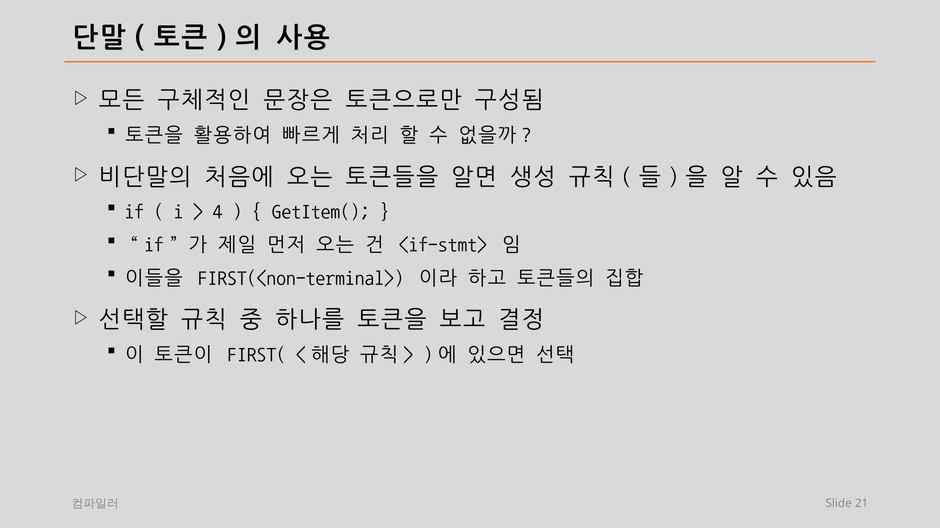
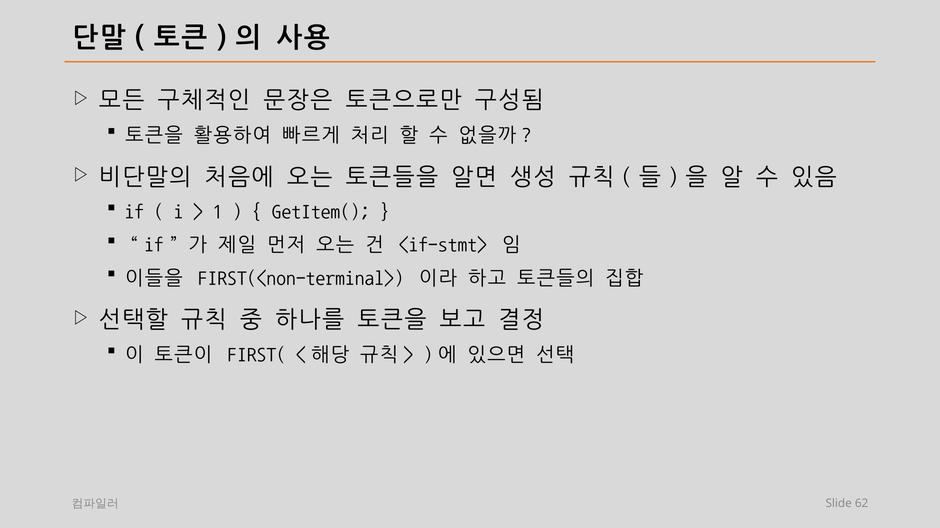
4: 4 -> 1
21: 21 -> 62
